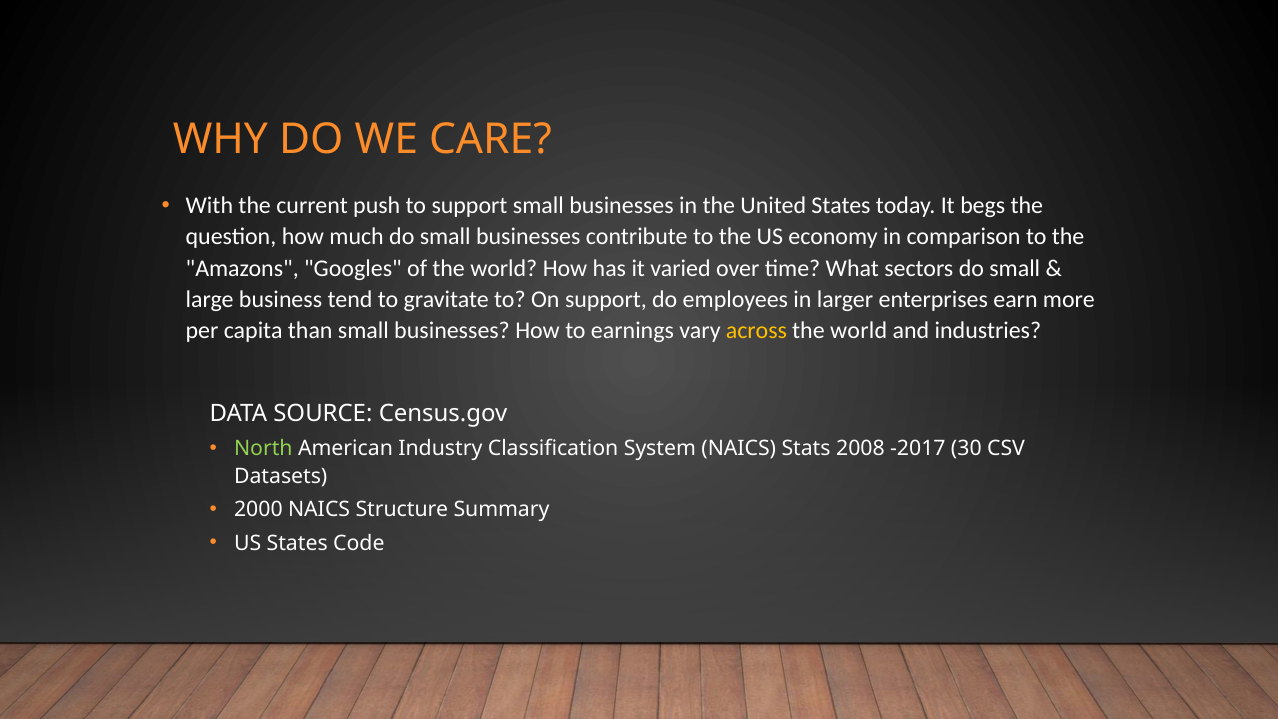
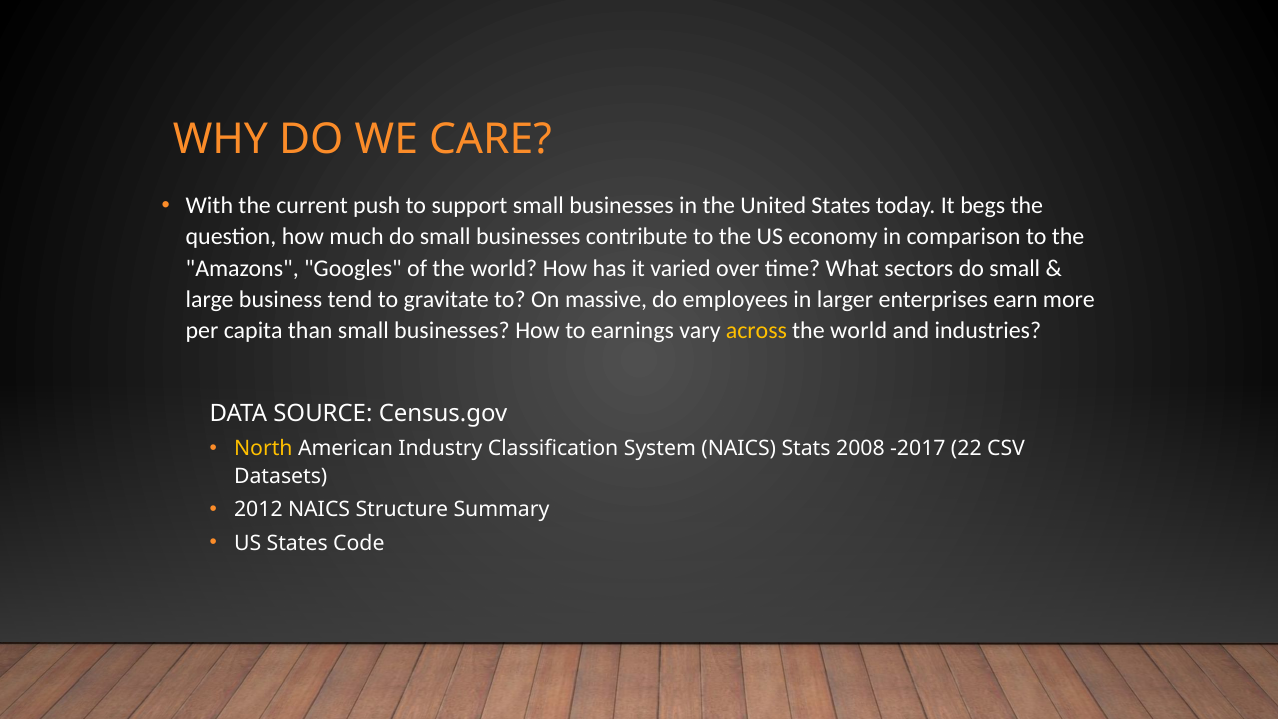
On support: support -> massive
North colour: light green -> yellow
30: 30 -> 22
2000: 2000 -> 2012
